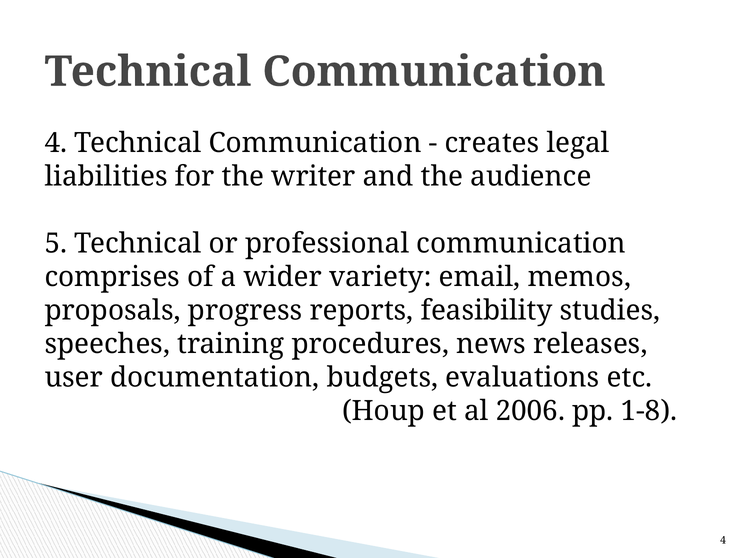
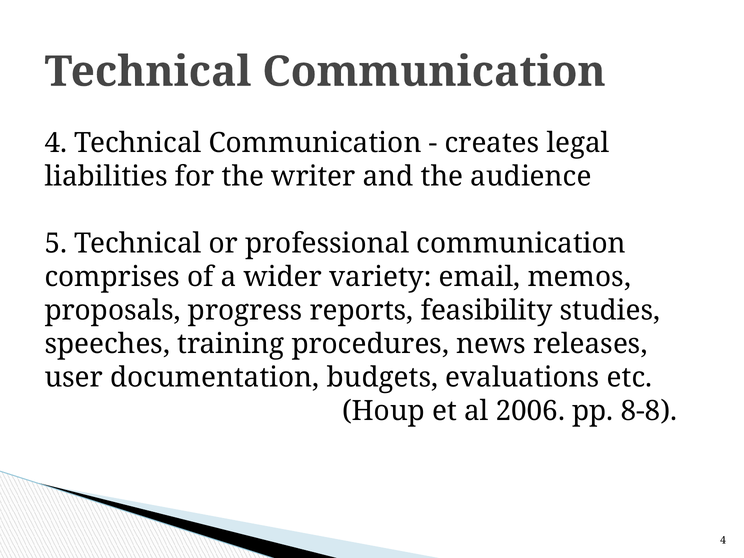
1-8: 1-8 -> 8-8
